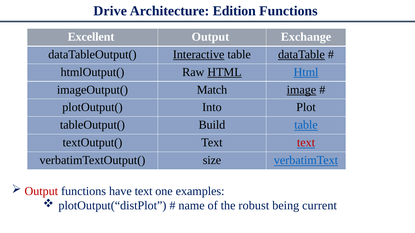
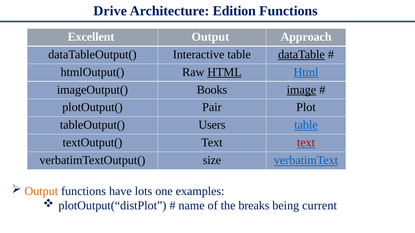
Exchange: Exchange -> Approach
Interactive underline: present -> none
Match: Match -> Books
Into: Into -> Pair
Build: Build -> Users
Output at (41, 191) colour: red -> orange
have text: text -> lots
robust: robust -> breaks
